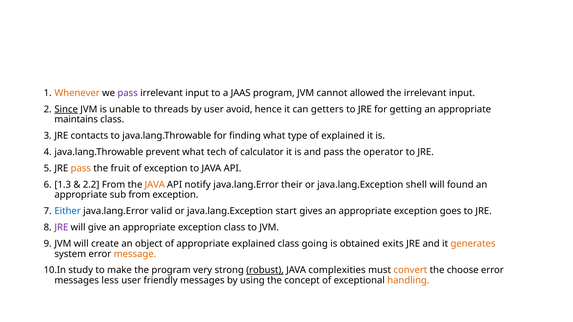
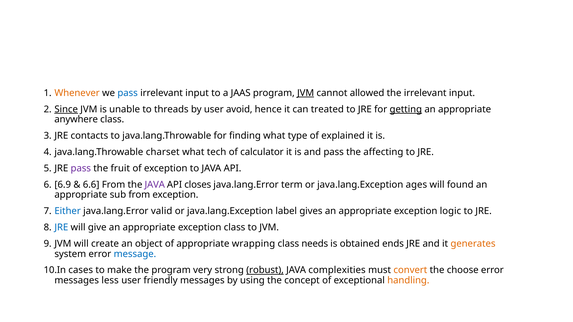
pass at (128, 93) colour: purple -> blue
JVM at (306, 93) underline: none -> present
getters: getters -> treated
getting underline: none -> present
maintains: maintains -> anywhere
prevent: prevent -> charset
operator: operator -> affecting
pass at (81, 168) colour: orange -> purple
1.3: 1.3 -> 6.9
2.2: 2.2 -> 6.6
JAVA at (155, 185) colour: orange -> purple
notify: notify -> closes
their: their -> term
shell: shell -> ages
start: start -> label
goes: goes -> logic
JRE at (61, 228) colour: purple -> blue
appropriate explained: explained -> wrapping
going: going -> needs
exits: exits -> ends
message colour: orange -> blue
study: study -> cases
